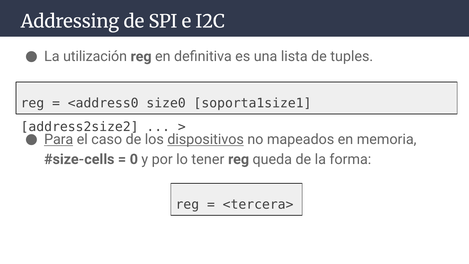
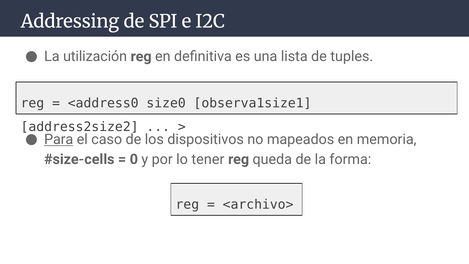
soporta1size1: soporta1size1 -> observa1size1
dispositivos underline: present -> none
<tercera>: <tercera> -> <archivo>
